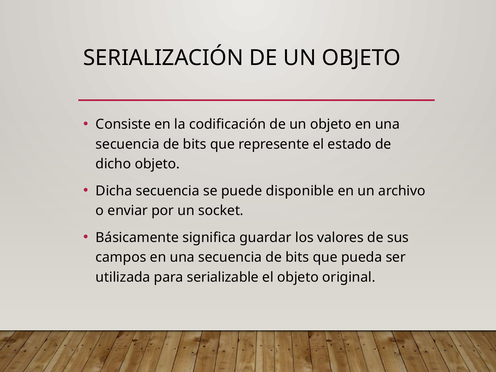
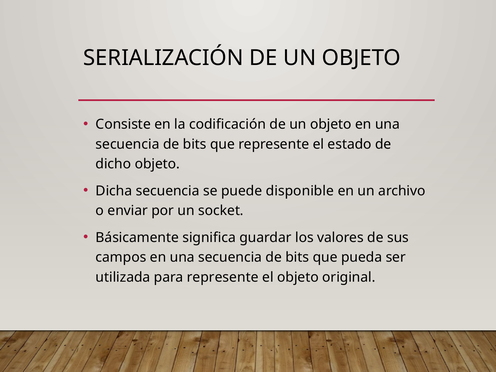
para serializable: serializable -> represente
